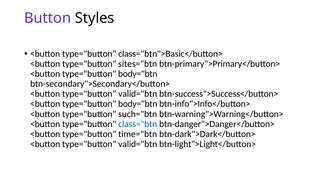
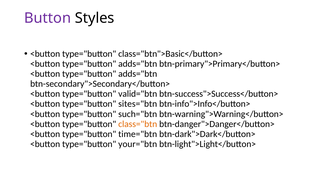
sites="btn at (138, 64): sites="btn -> adds="btn
body="btn at (138, 74): body="btn -> adds="btn
body="btn at (138, 104): body="btn -> sites="btn
class="btn colour: blue -> orange
valid="btn at (138, 144): valid="btn -> your="btn
